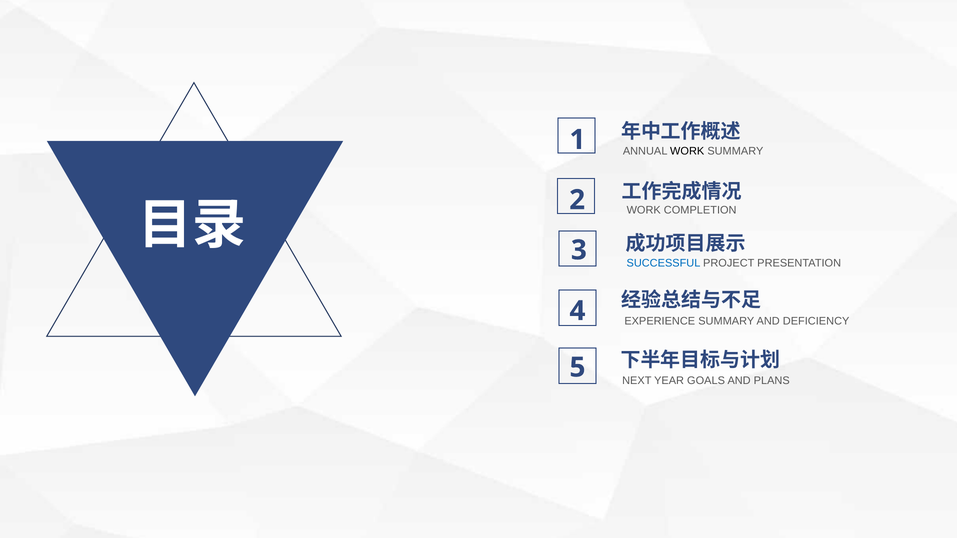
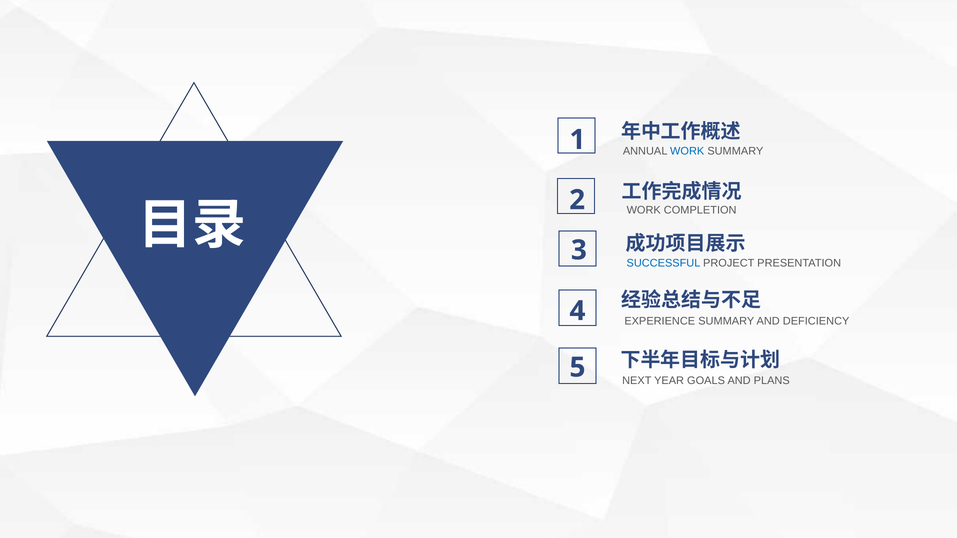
WORK at (687, 151) colour: black -> blue
